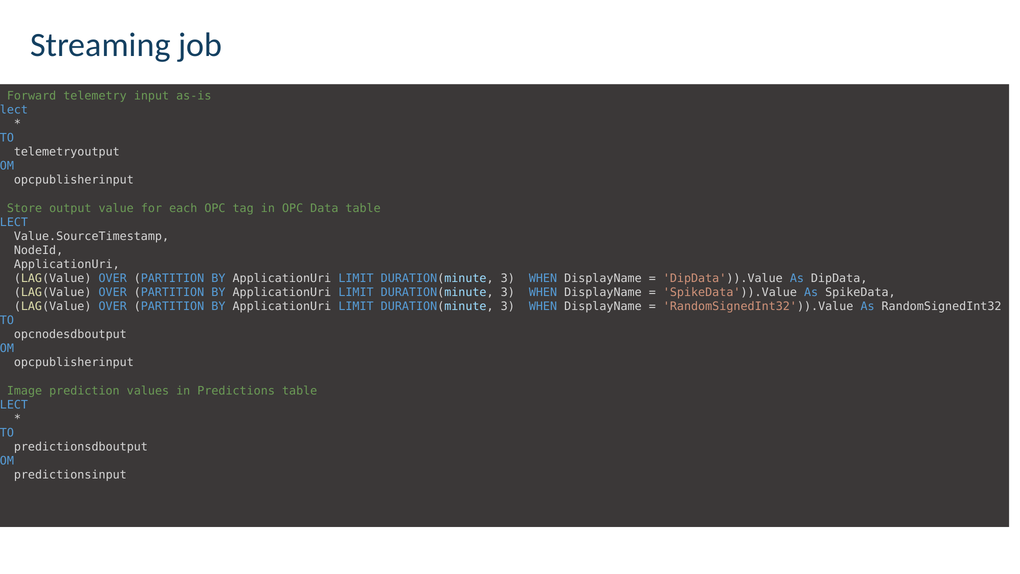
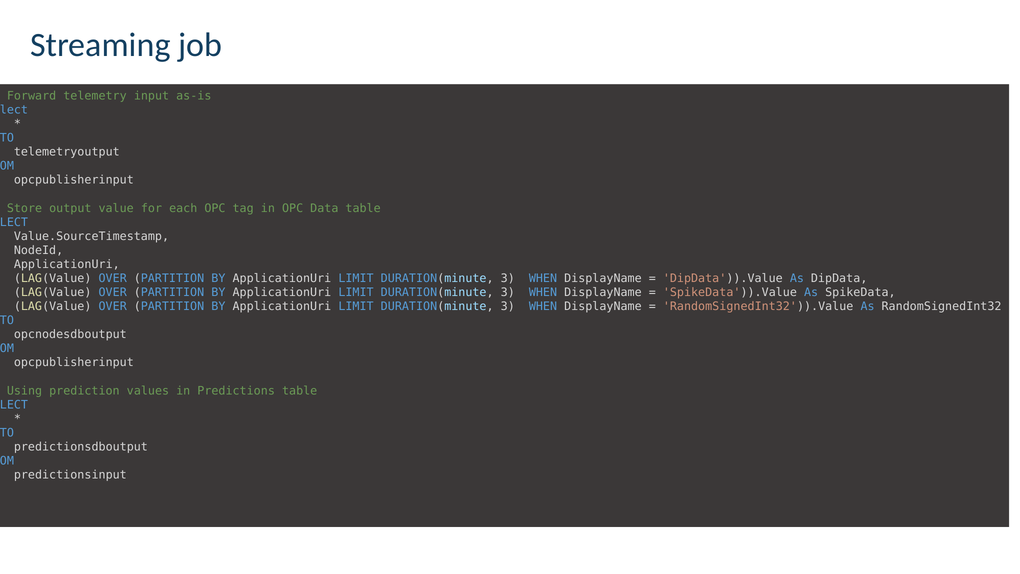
Image: Image -> Using
